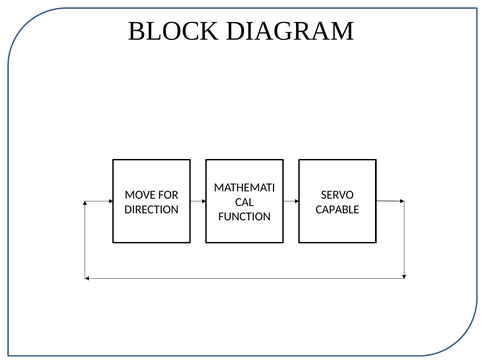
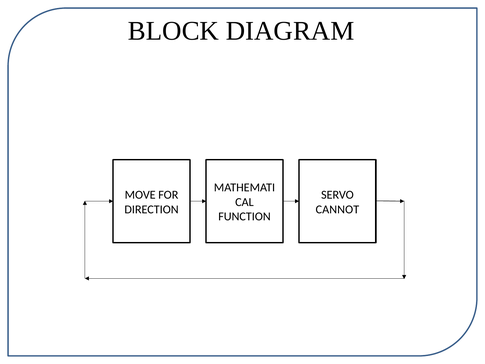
CAPABLE: CAPABLE -> CANNOT
